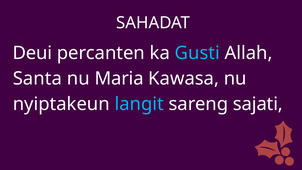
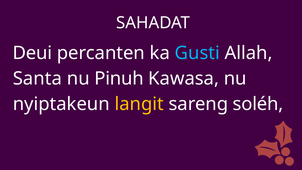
Maria: Maria -> Pinuh
langit colour: light blue -> yellow
sajati: sajati -> soléh
